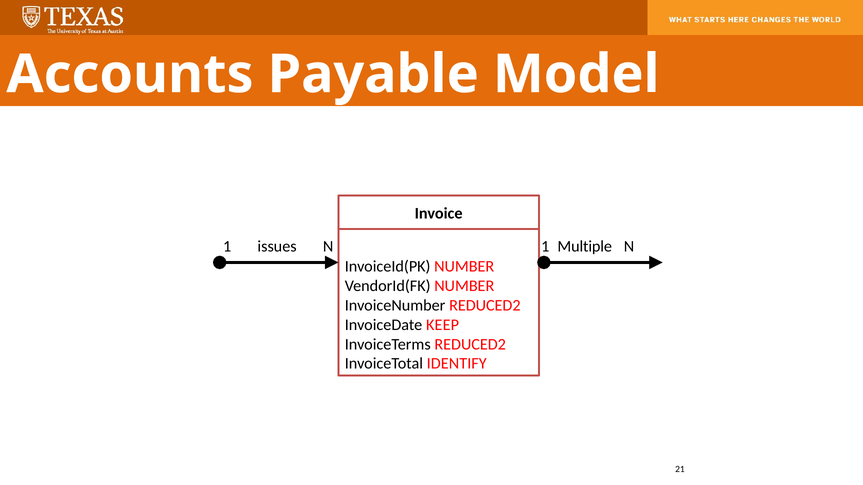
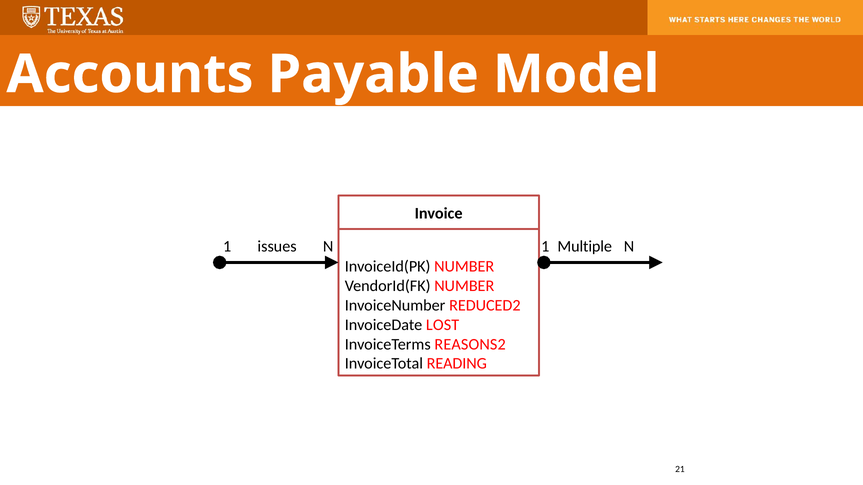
KEEP: KEEP -> LOST
InvoiceTerms REDUCED2: REDUCED2 -> REASONS2
IDENTIFY: IDENTIFY -> READING
